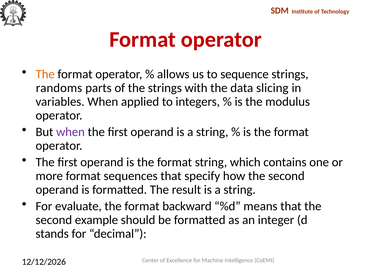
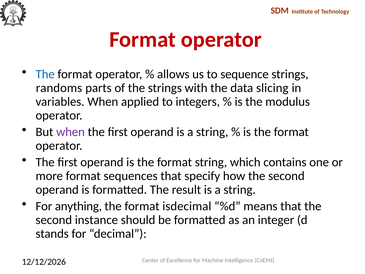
The at (45, 74) colour: orange -> blue
evaluate: evaluate -> anything
backward: backward -> isdecimal
example: example -> instance
